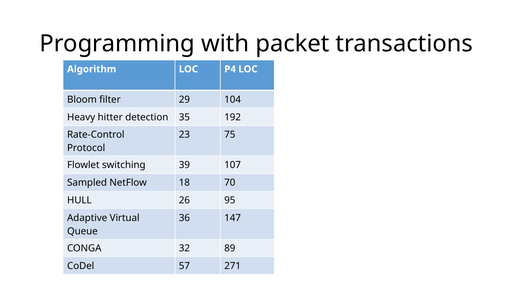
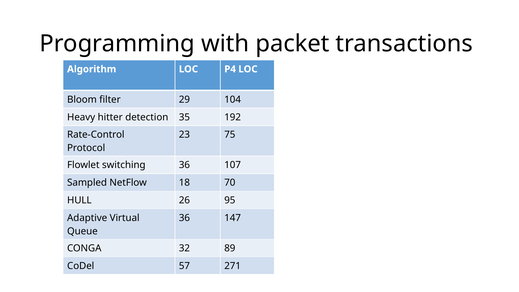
switching 39: 39 -> 36
